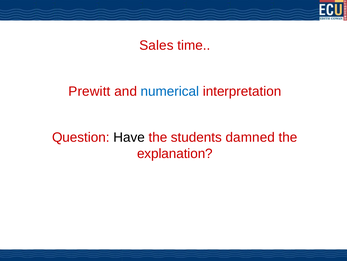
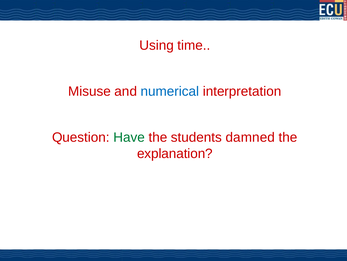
Sales: Sales -> Using
Prewitt: Prewitt -> Misuse
Have colour: black -> green
